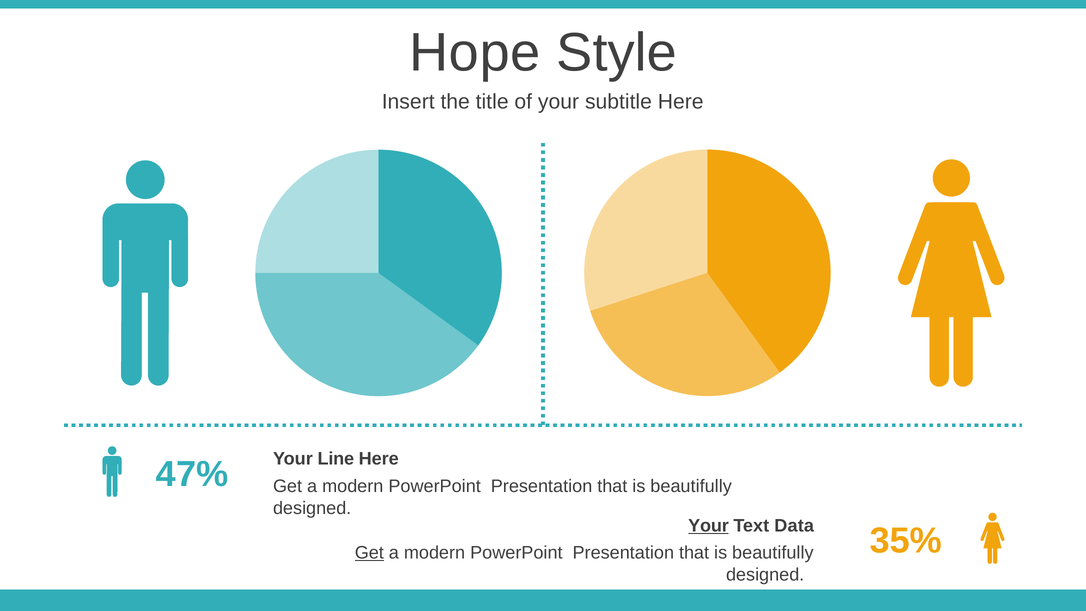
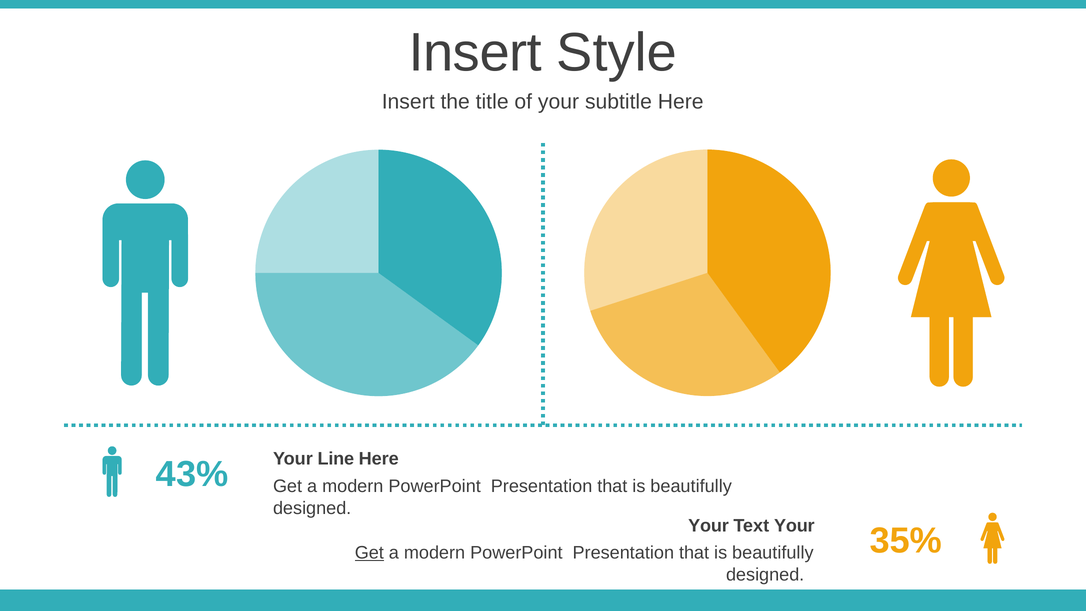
Hope at (475, 53): Hope -> Insert
47%: 47% -> 43%
Your at (709, 526) underline: present -> none
Text Data: Data -> Your
